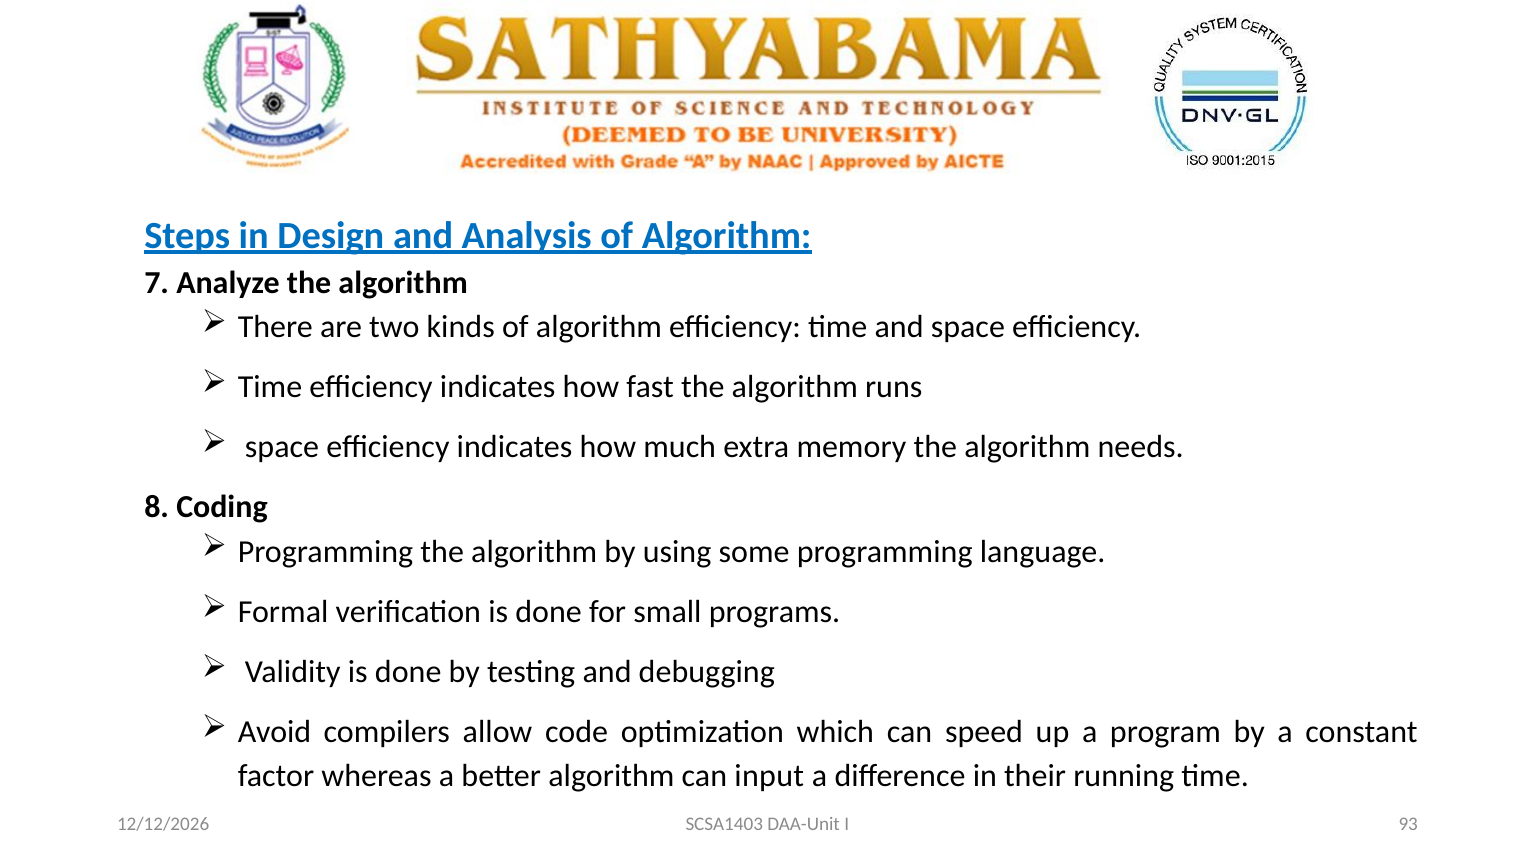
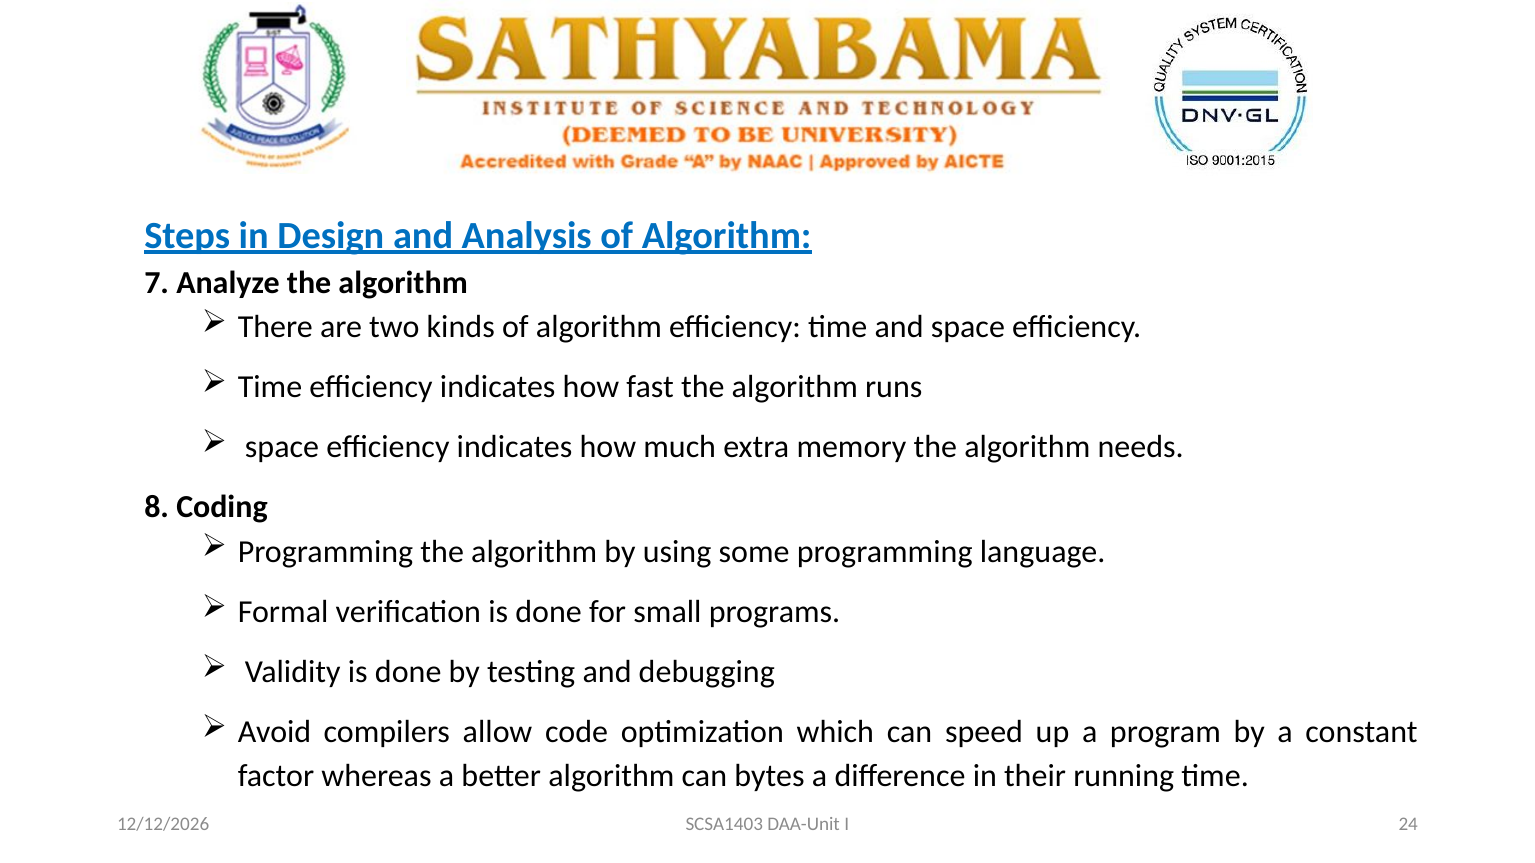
input: input -> bytes
93: 93 -> 24
